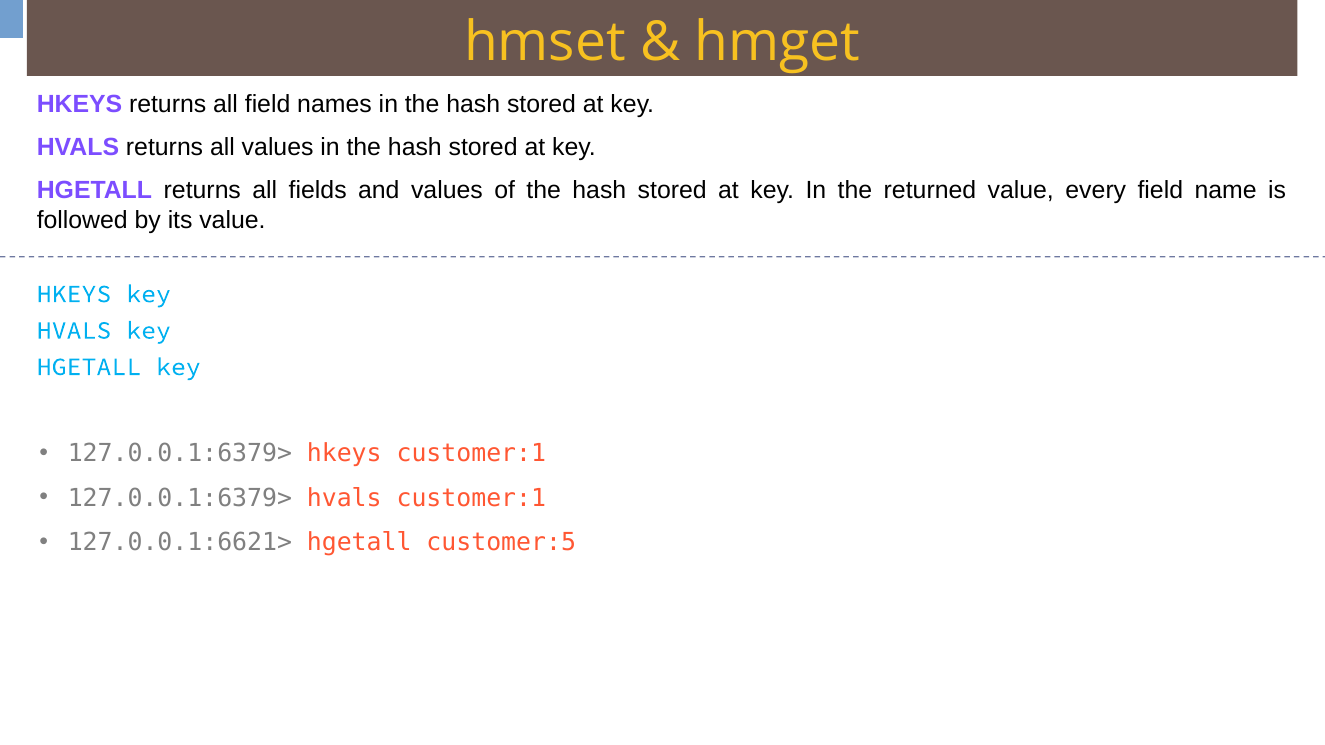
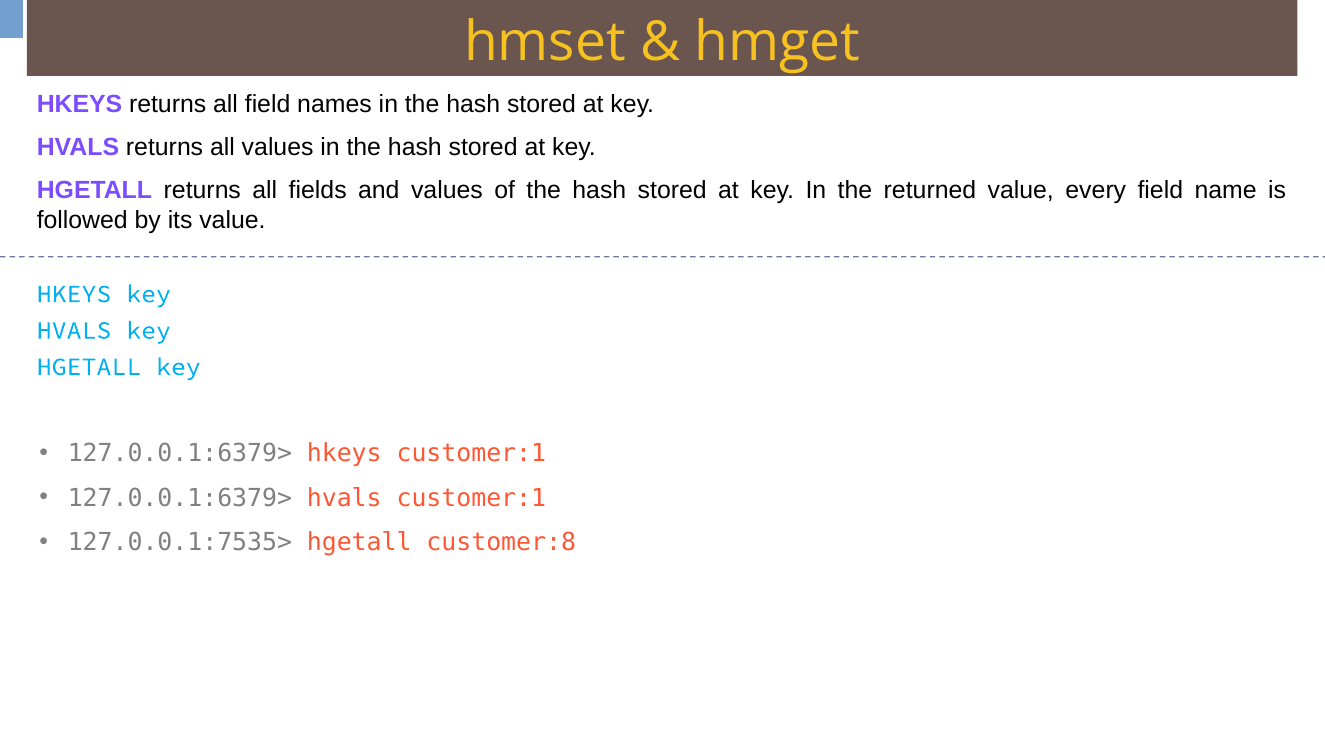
127.0.0.1:6621>: 127.0.0.1:6621> -> 127.0.0.1:7535>
customer:5: customer:5 -> customer:8
